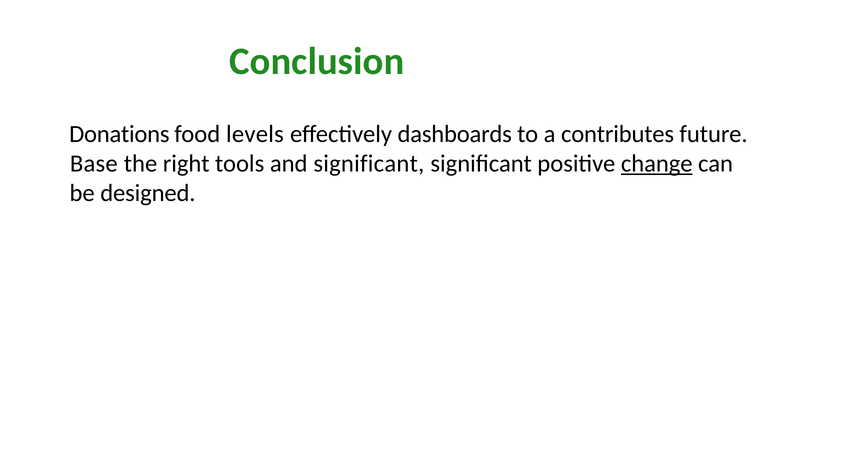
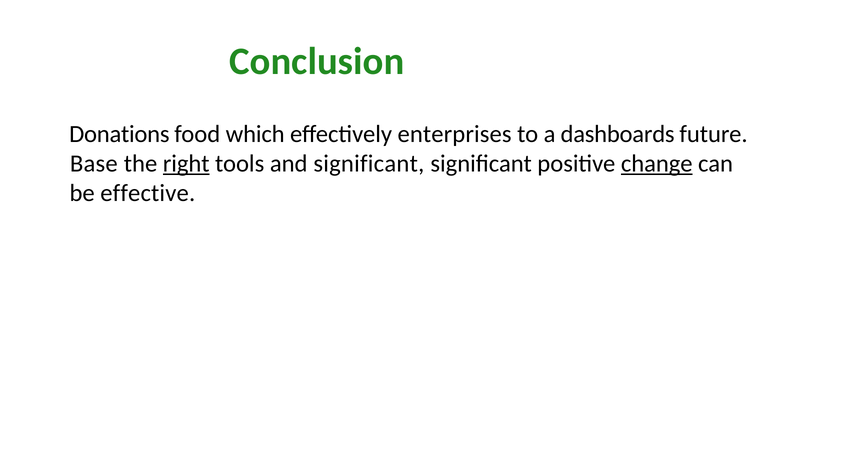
levels: levels -> which
dashboards: dashboards -> enterprises
contributes: contributes -> dashboards
right underline: none -> present
designed: designed -> effective
